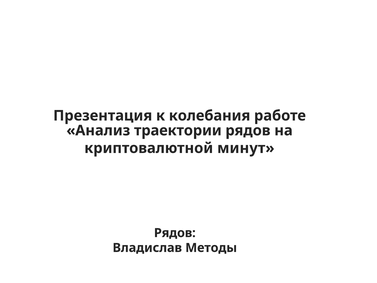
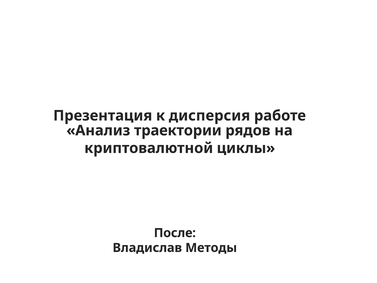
колебания: колебания -> дисперсия
минут: минут -> циклы
Рядов at (175, 233): Рядов -> После
